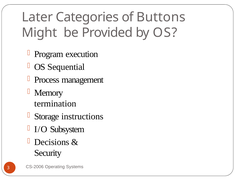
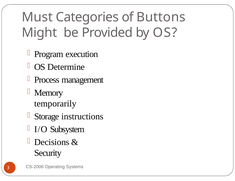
Later: Later -> Must
Sequential: Sequential -> Determine
termination: termination -> temporarily
